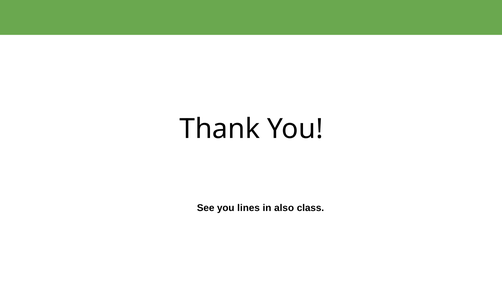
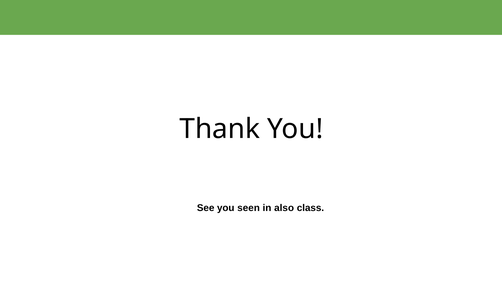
lines: lines -> seen
